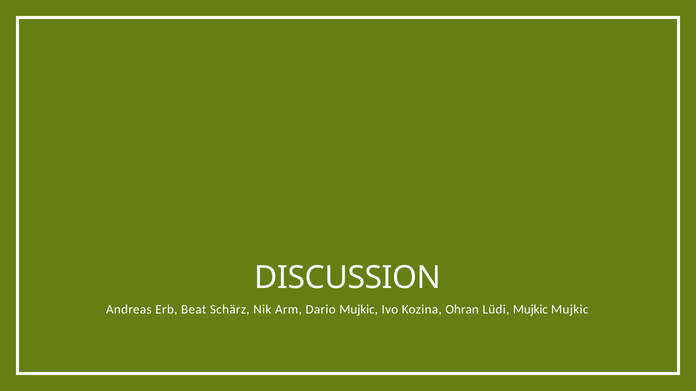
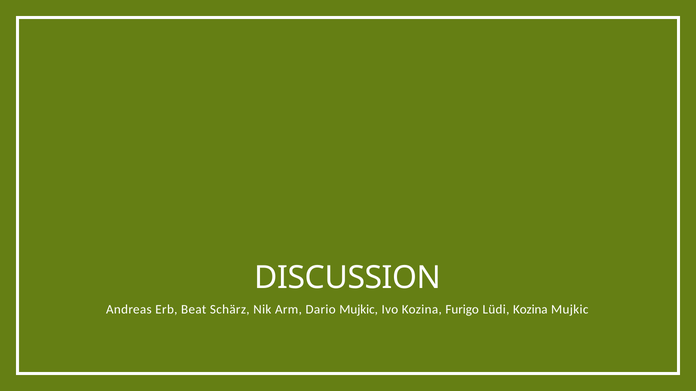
Ohran: Ohran -> Furigo
Lüdi Mujkic: Mujkic -> Kozina
